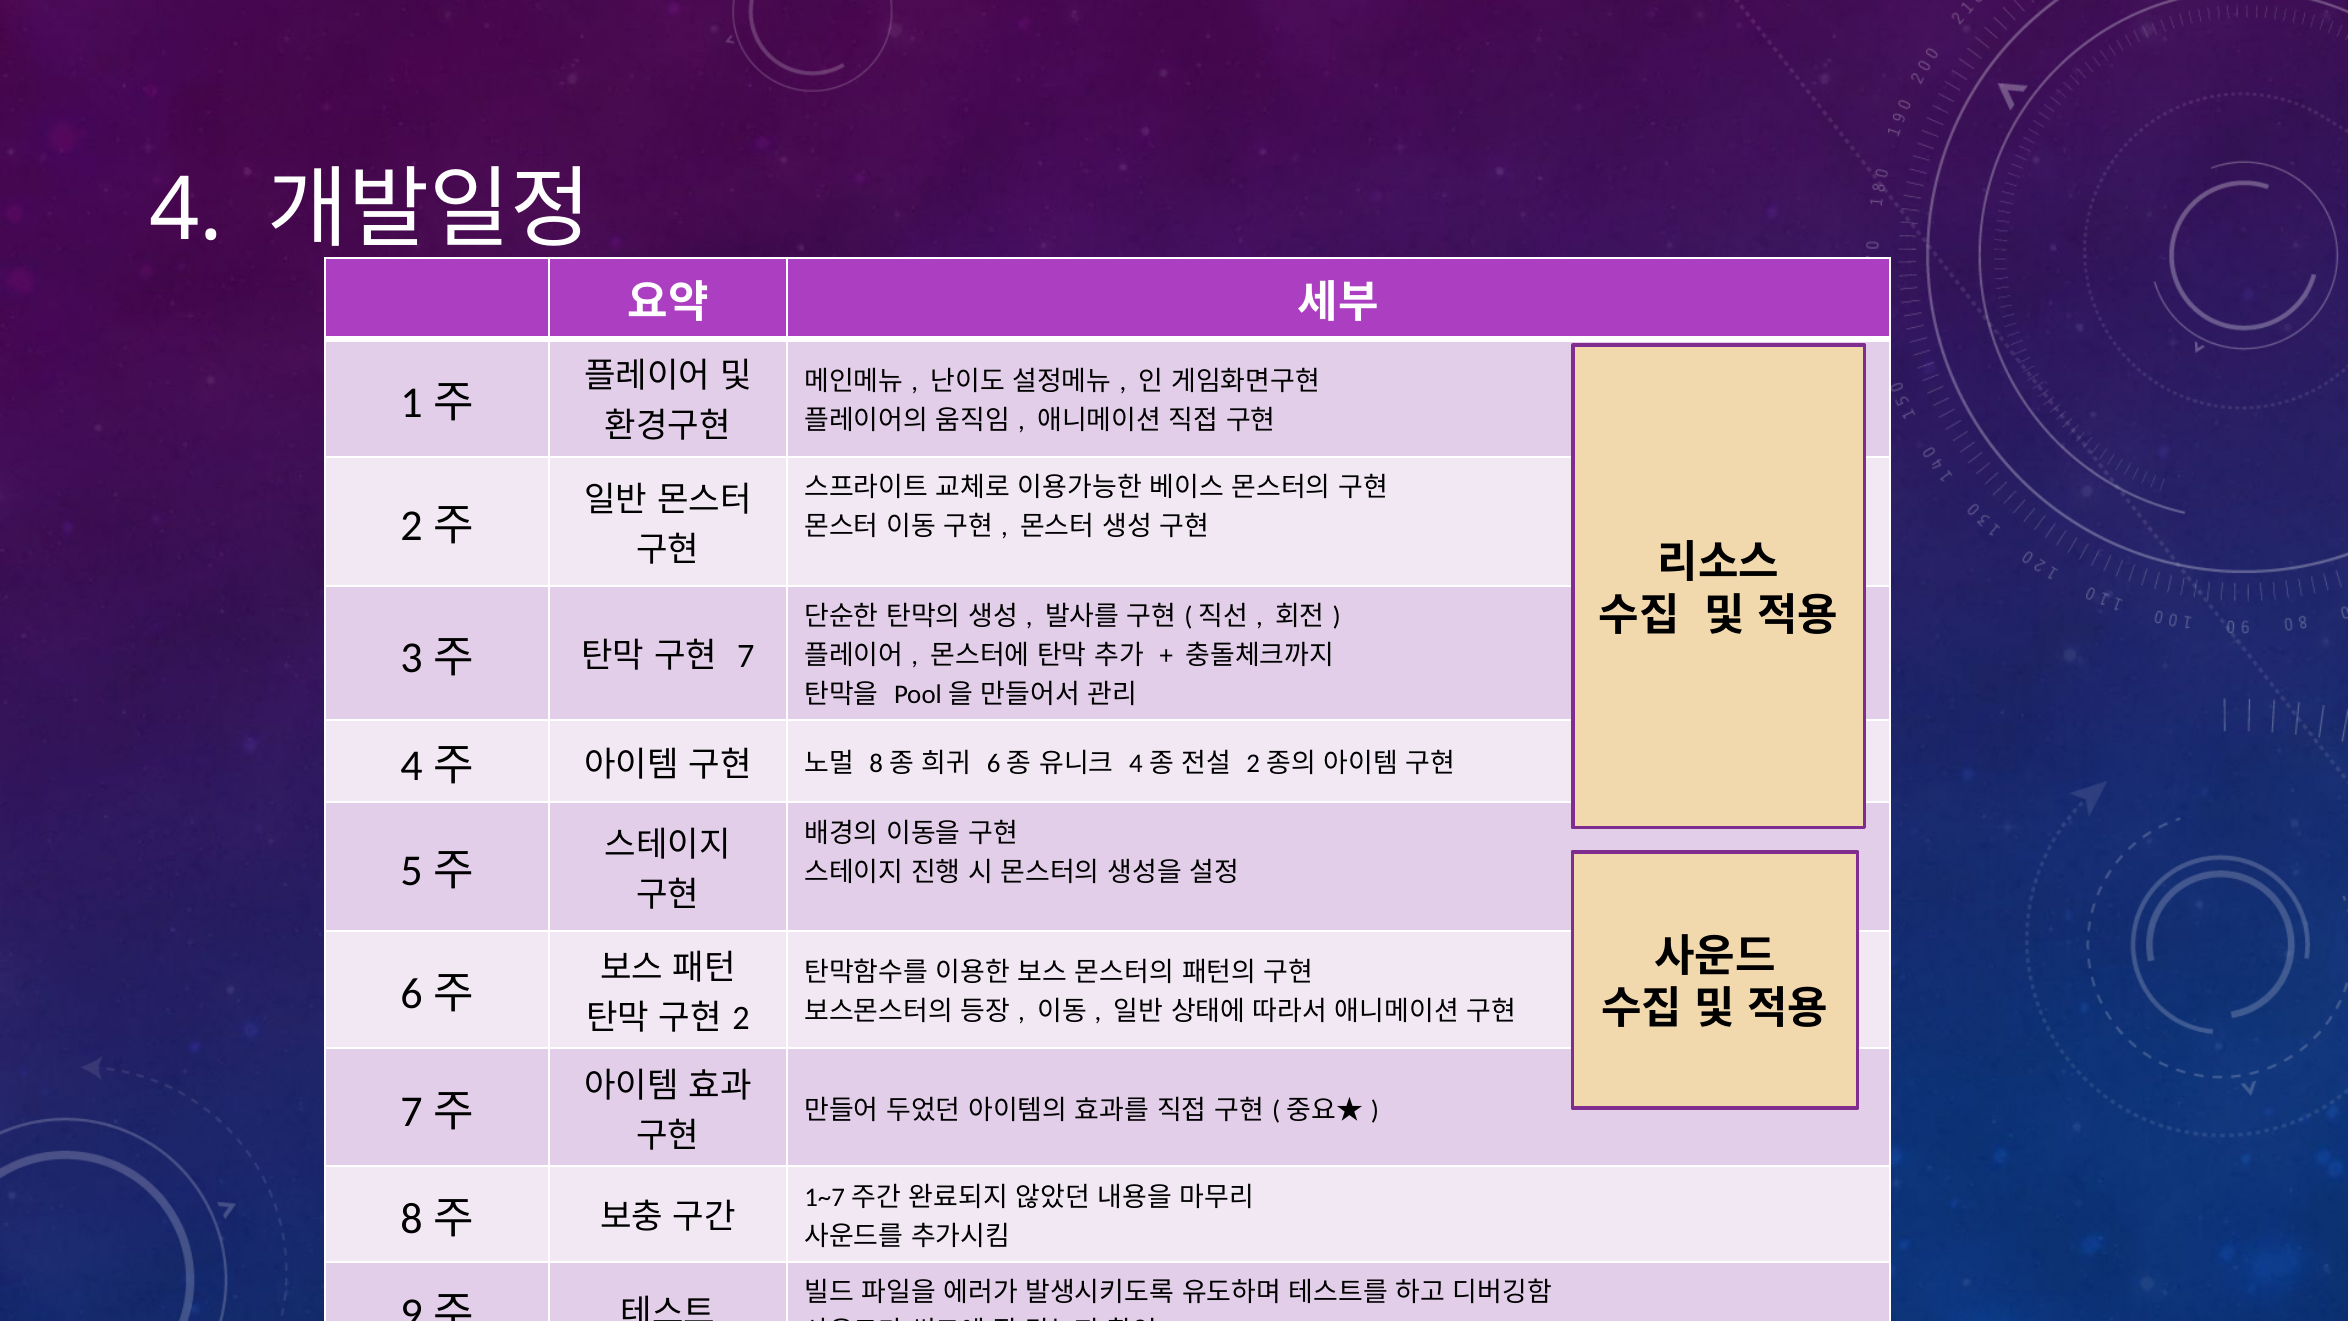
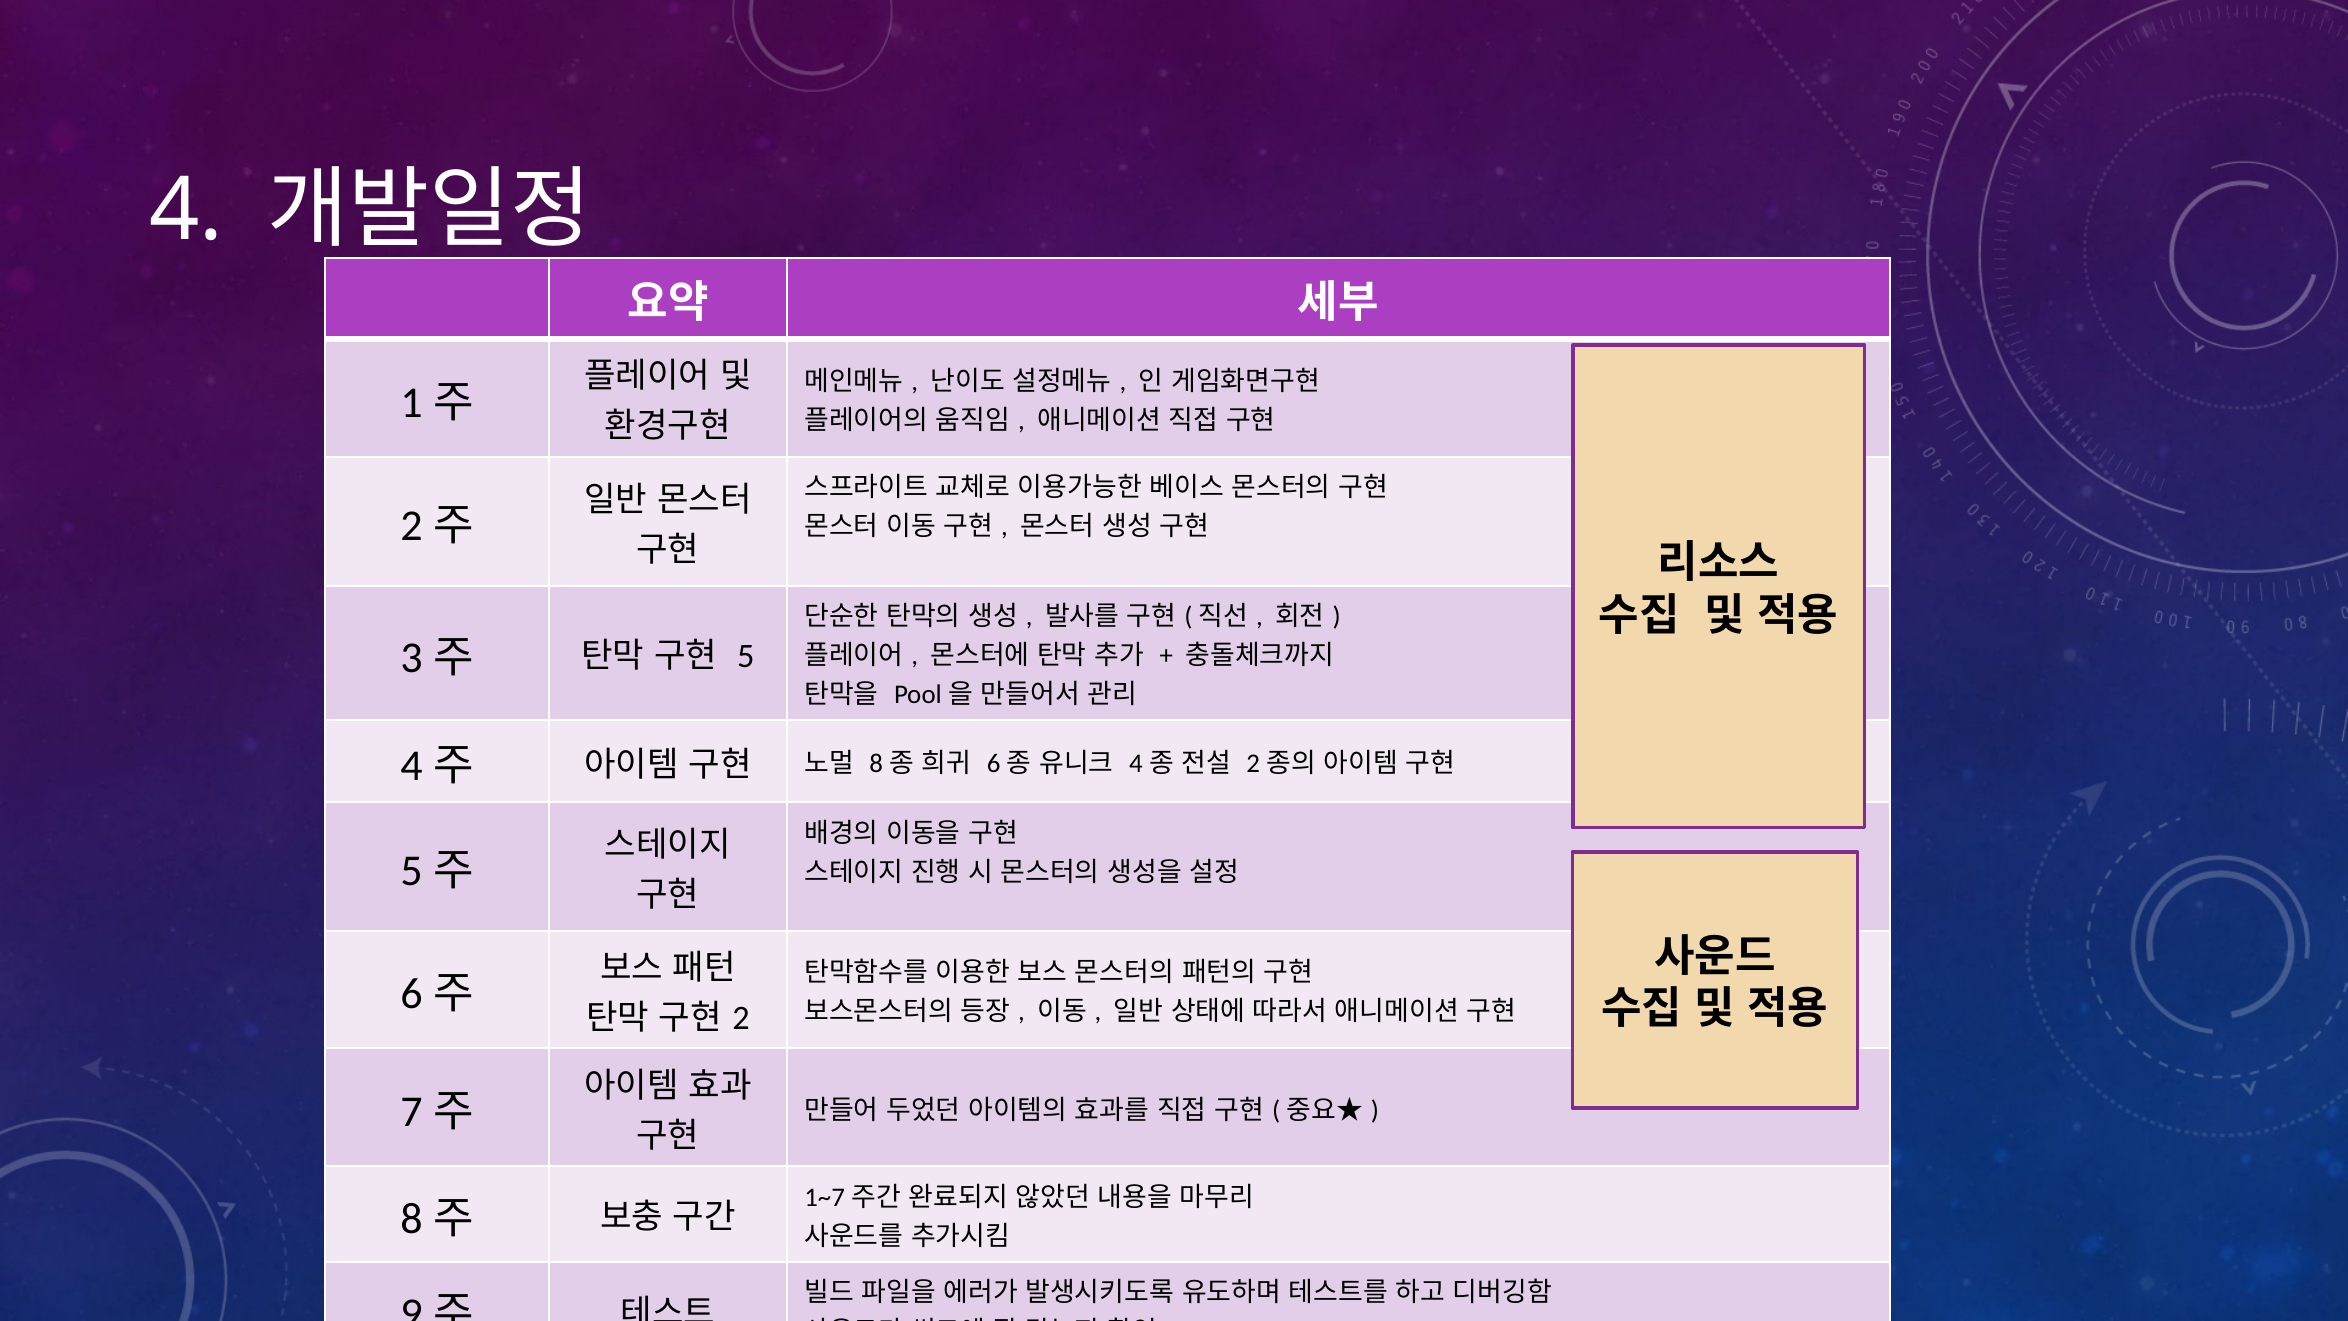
7: 7 -> 5
